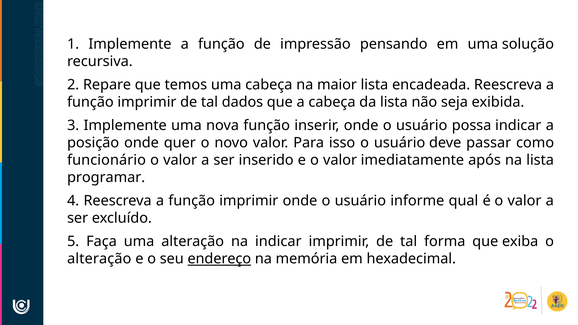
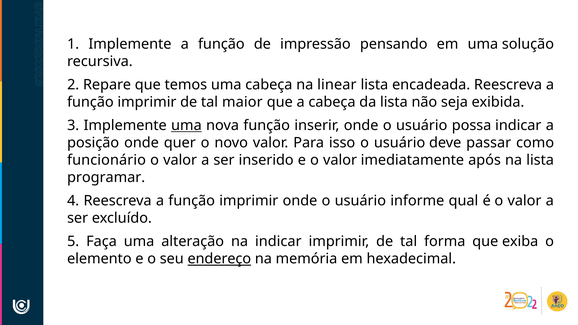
maior: maior -> linear
dados: dados -> maior
uma at (186, 126) underline: none -> present
alteração at (99, 259): alteração -> elemento
